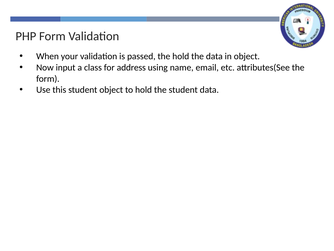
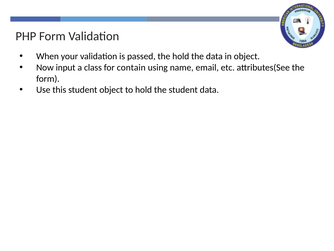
address: address -> contain
